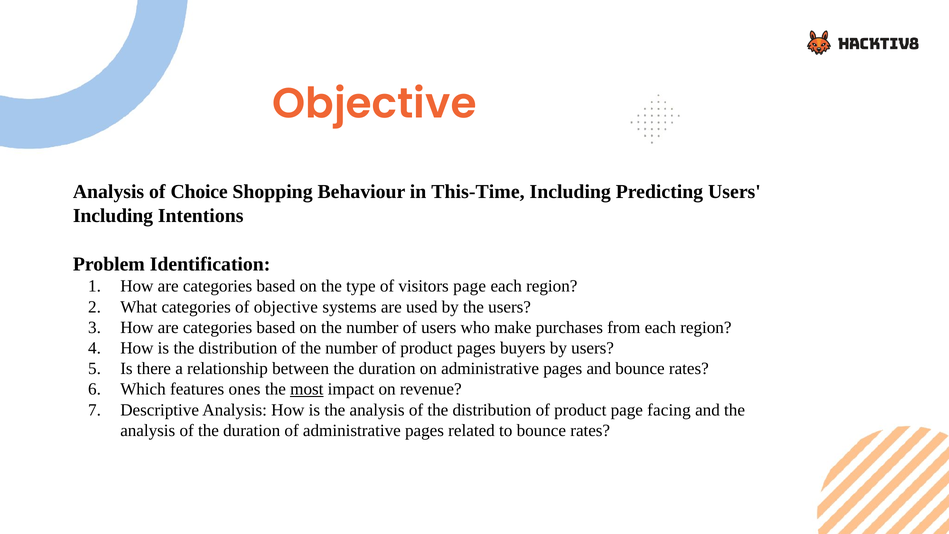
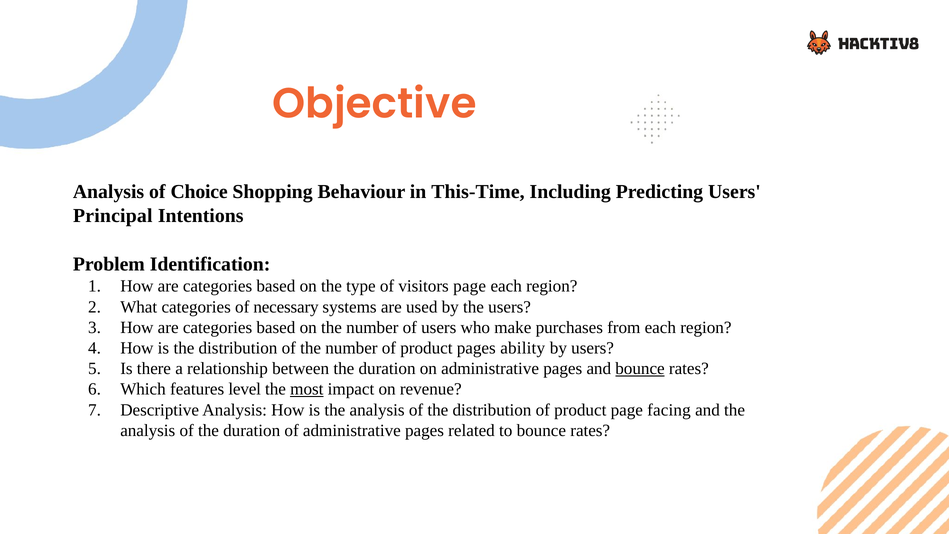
Including at (113, 216): Including -> Principal
of objective: objective -> necessary
buyers: buyers -> ability
bounce at (640, 369) underline: none -> present
ones: ones -> level
